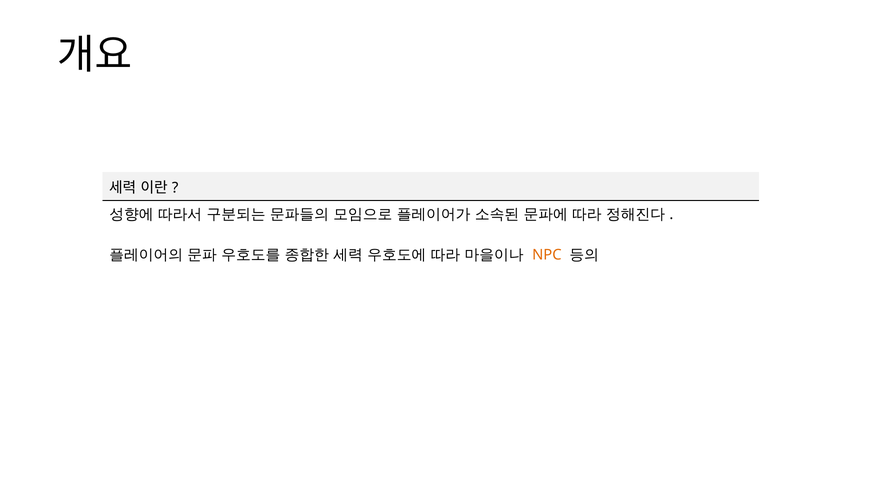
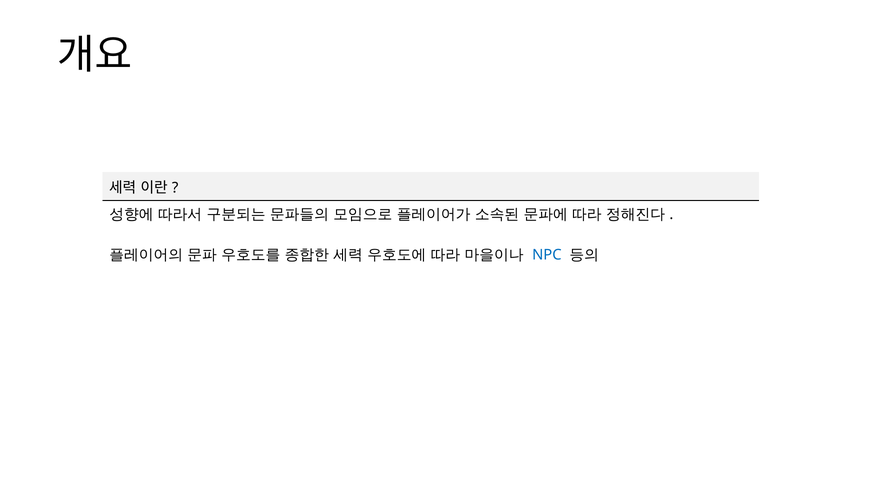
NPC colour: orange -> blue
